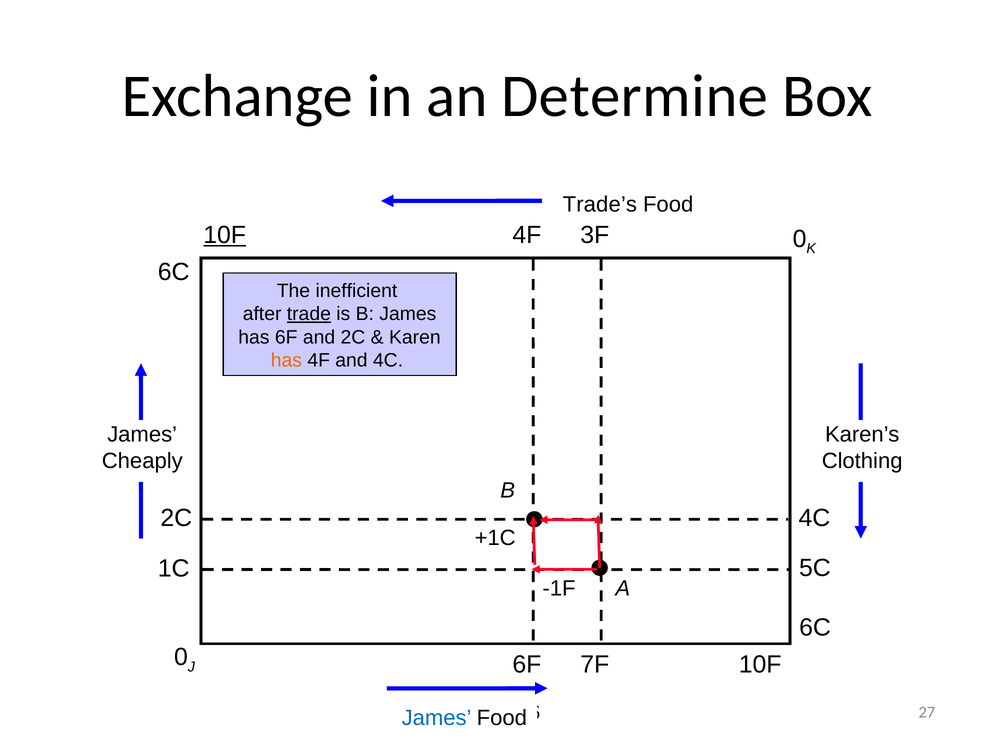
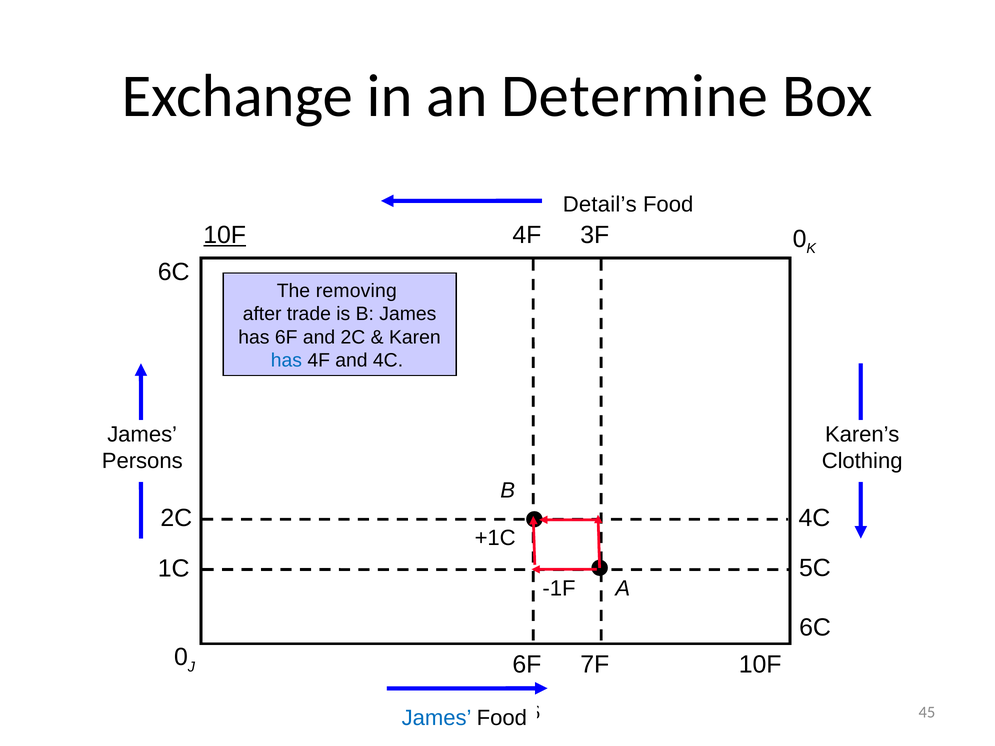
Trade’s: Trade’s -> Detail’s
inefficient: inefficient -> removing
trade underline: present -> none
has at (286, 361) colour: orange -> blue
Cheaply: Cheaply -> Persons
27: 27 -> 45
